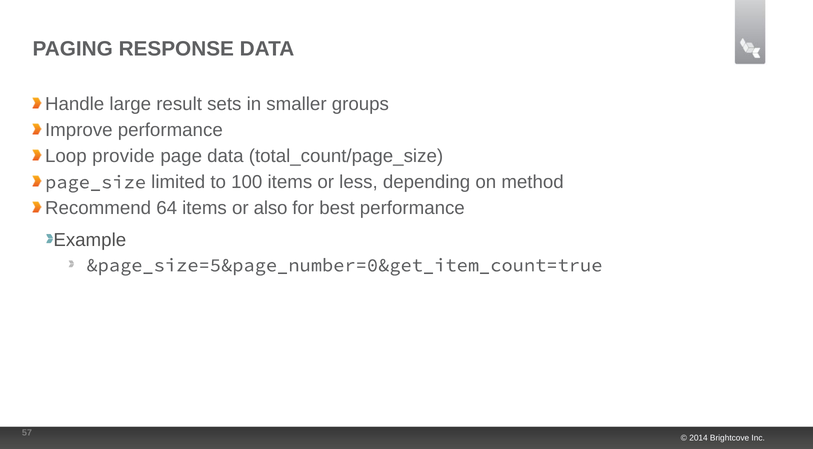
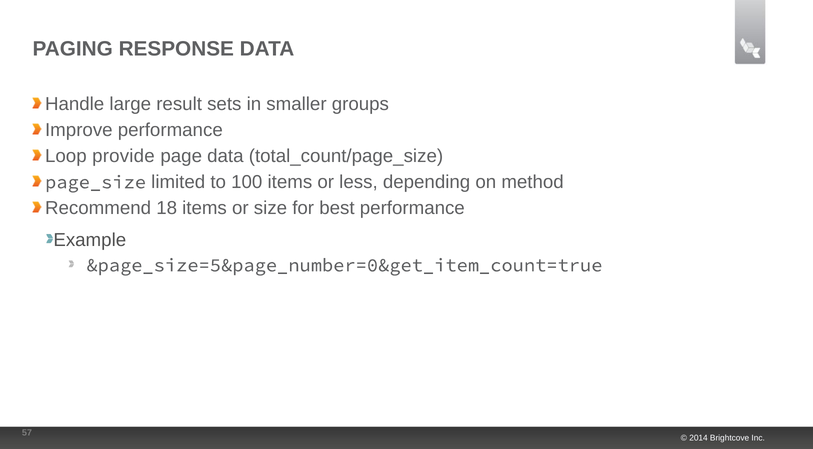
64: 64 -> 18
also: also -> size
